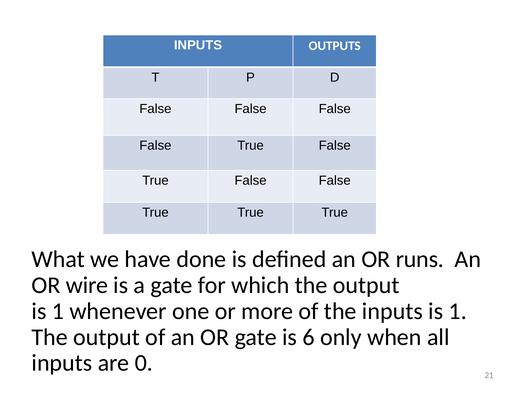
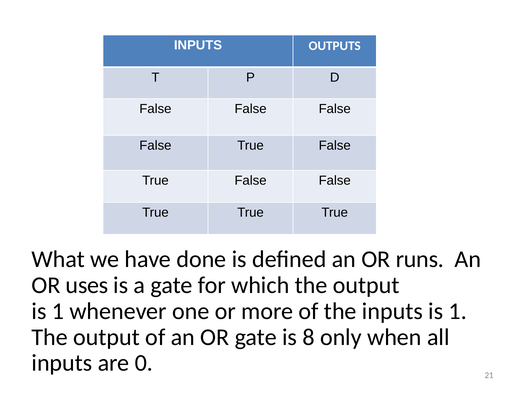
wire: wire -> uses
6: 6 -> 8
